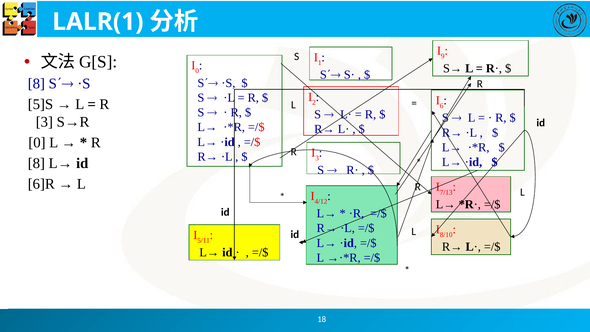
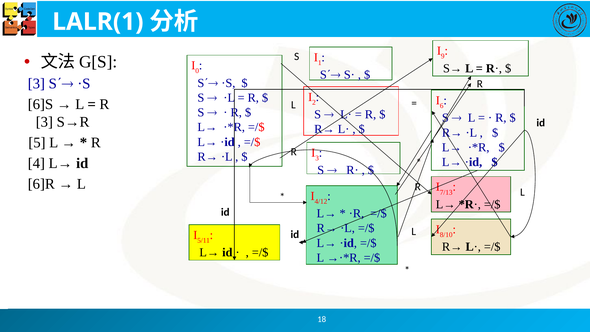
8 at (36, 84): 8 -> 3
5]S: 5]S -> 6]S
0 at (37, 143): 0 -> 5
8 at (36, 163): 8 -> 4
